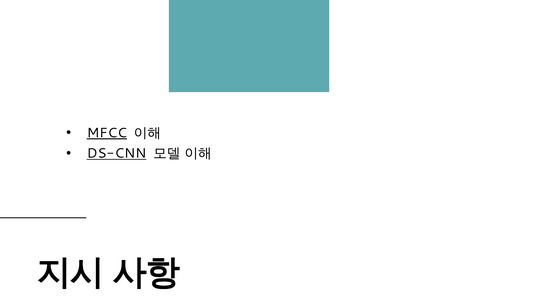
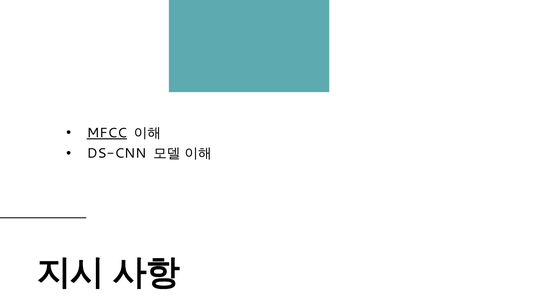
DS-CNN underline: present -> none
